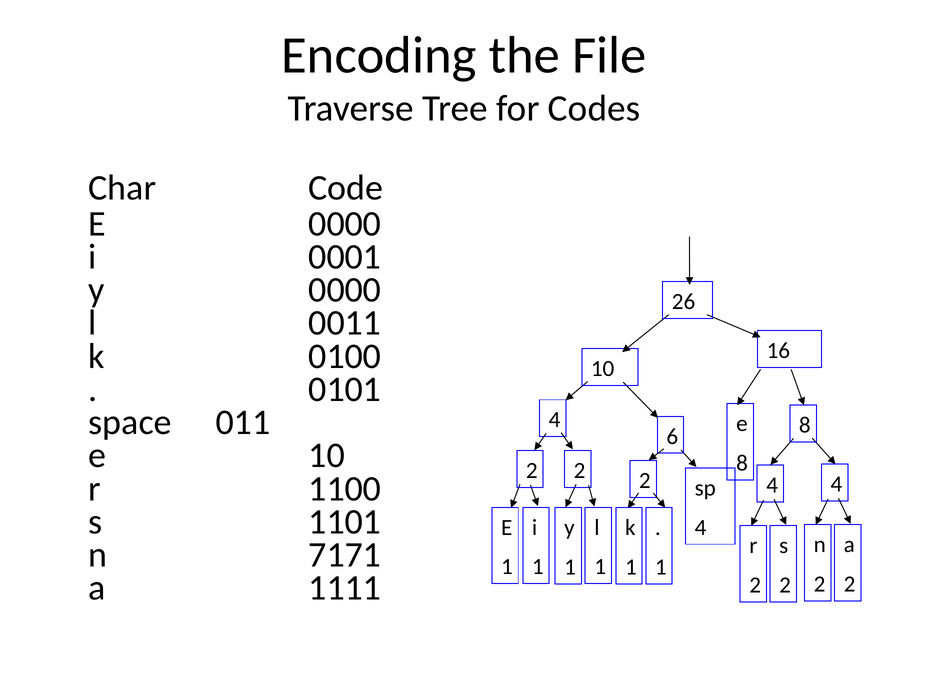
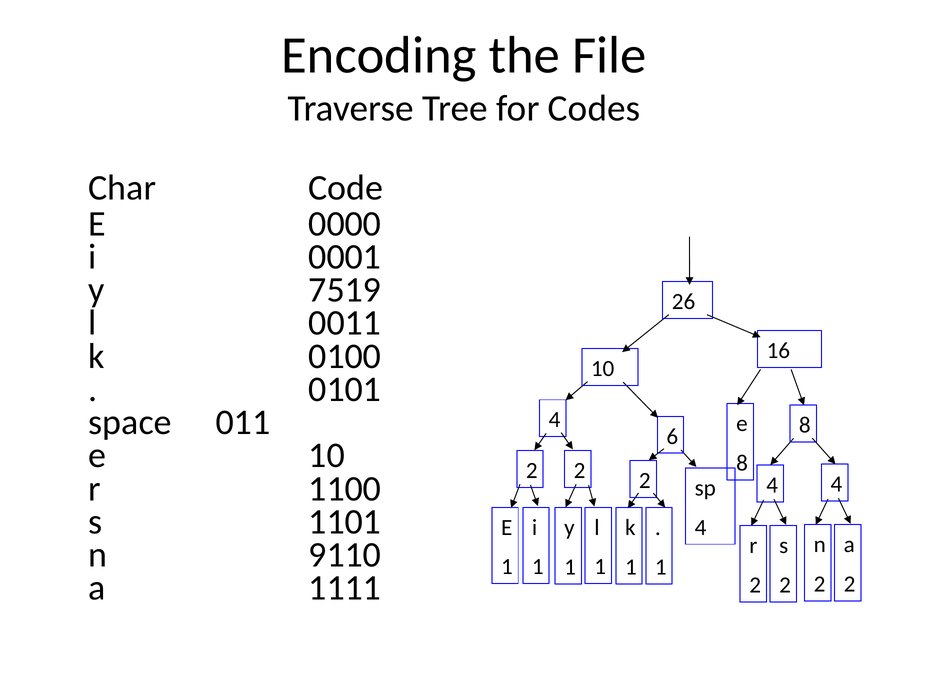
y 0000: 0000 -> 7519
7171: 7171 -> 9110
